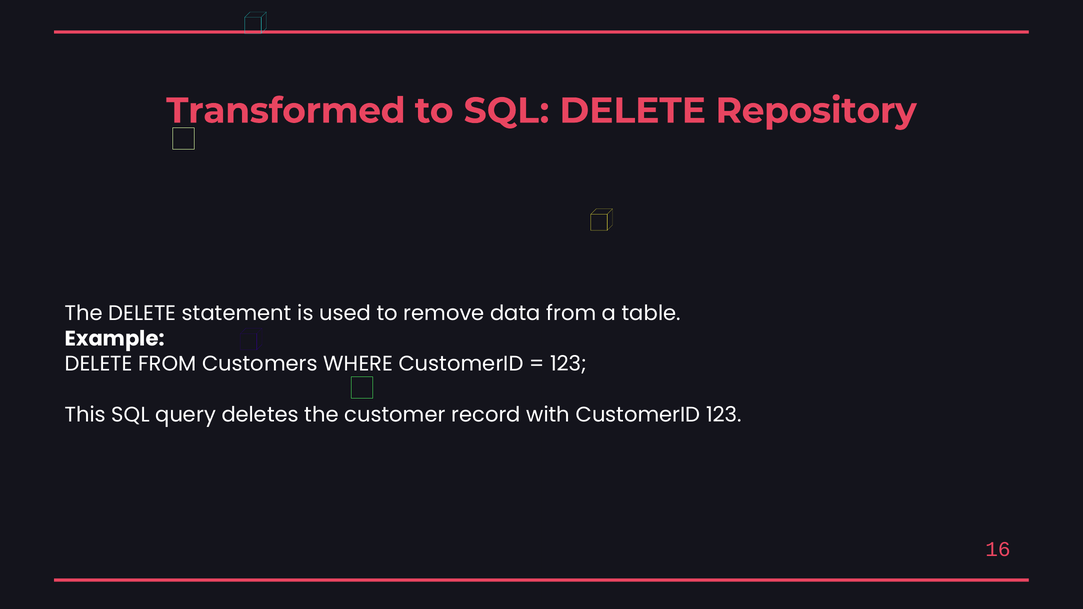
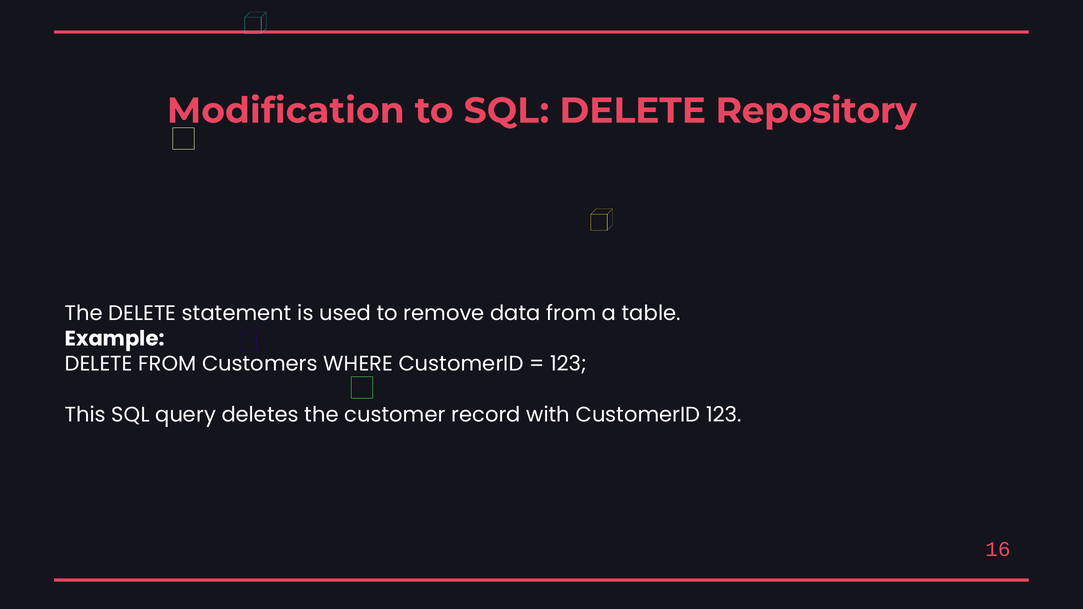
Transformed: Transformed -> Modification
